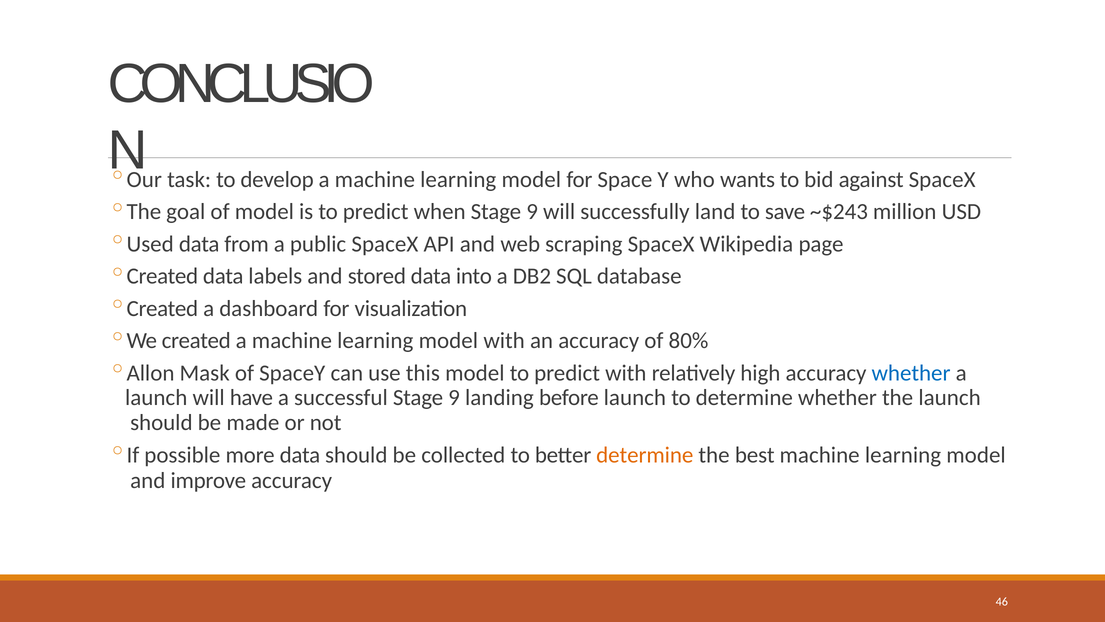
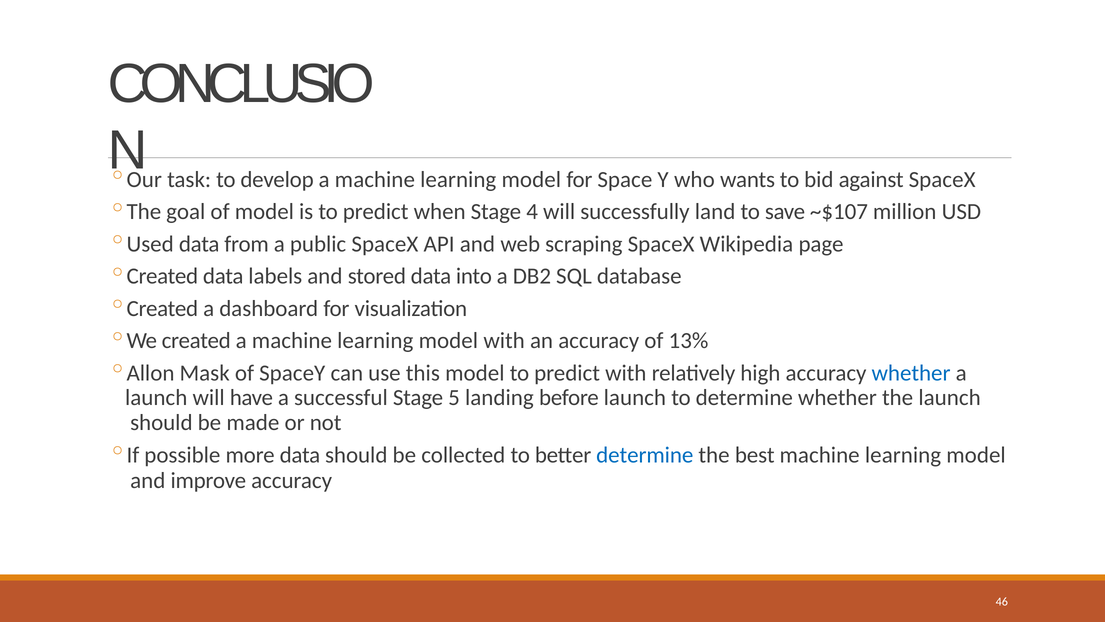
when Stage 9: 9 -> 4
~$243: ~$243 -> ~$107
80%: 80% -> 13%
successful Stage 9: 9 -> 5
determine at (645, 455) colour: orange -> blue
